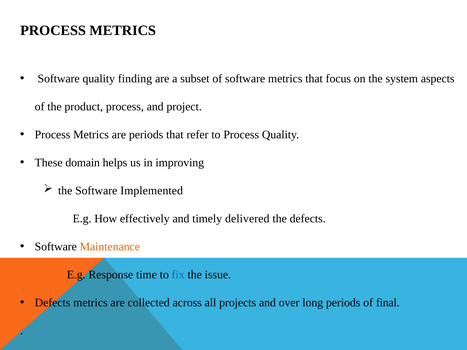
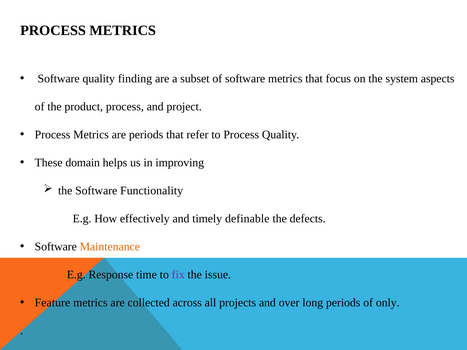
Implemented: Implemented -> Functionality
delivered: delivered -> definable
fix colour: blue -> purple
Defects at (53, 303): Defects -> Feature
final: final -> only
